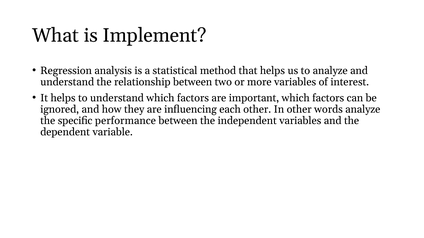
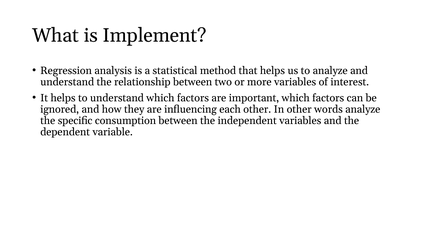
performance: performance -> consumption
